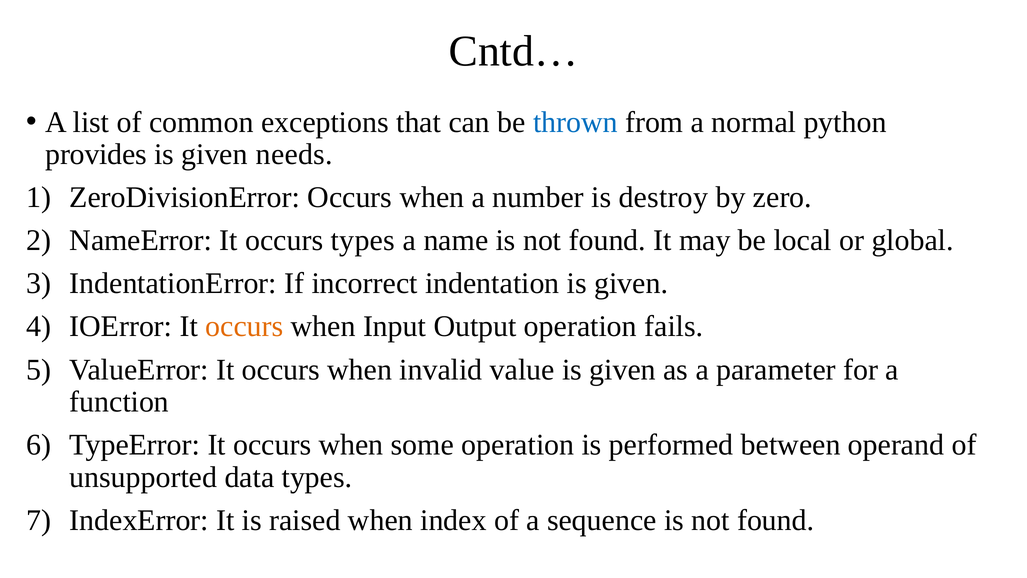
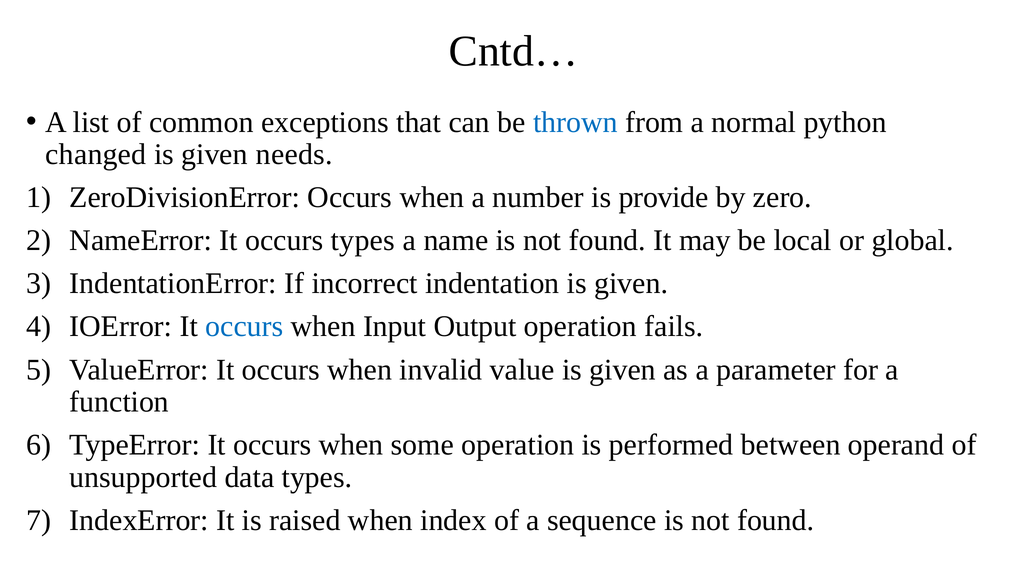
provides: provides -> changed
destroy: destroy -> provide
occurs at (244, 326) colour: orange -> blue
